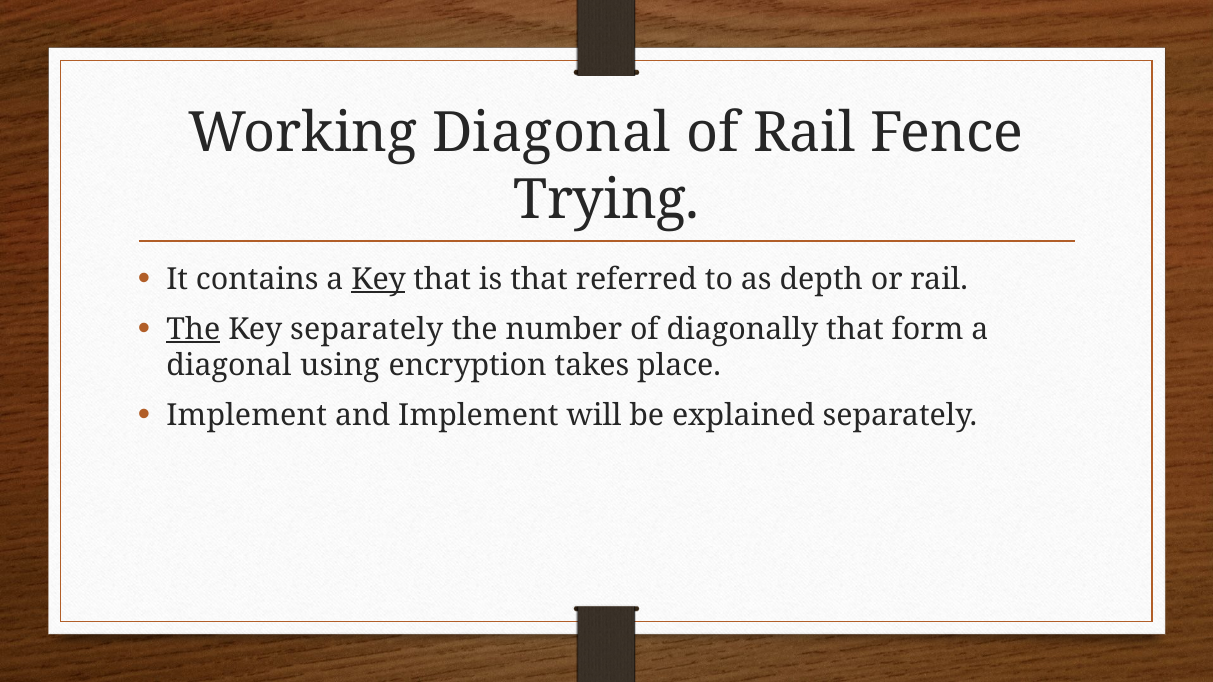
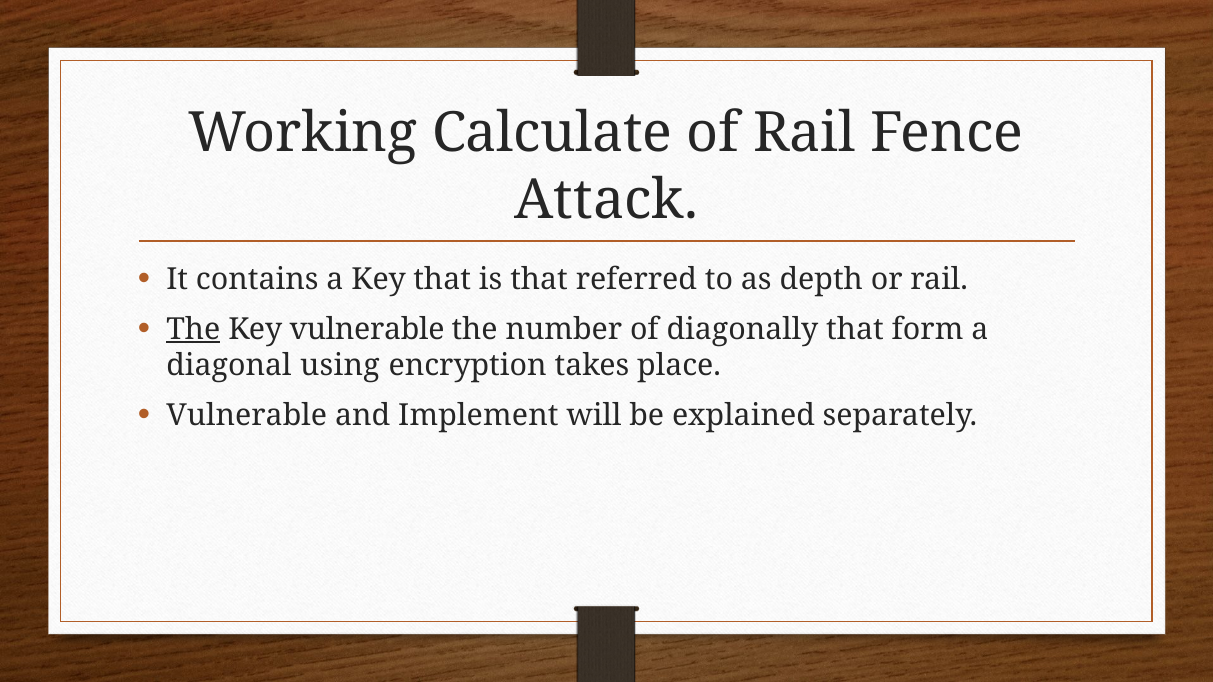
Working Diagonal: Diagonal -> Calculate
Trying: Trying -> Attack
Key at (379, 279) underline: present -> none
Key separately: separately -> vulnerable
Implement at (247, 416): Implement -> Vulnerable
